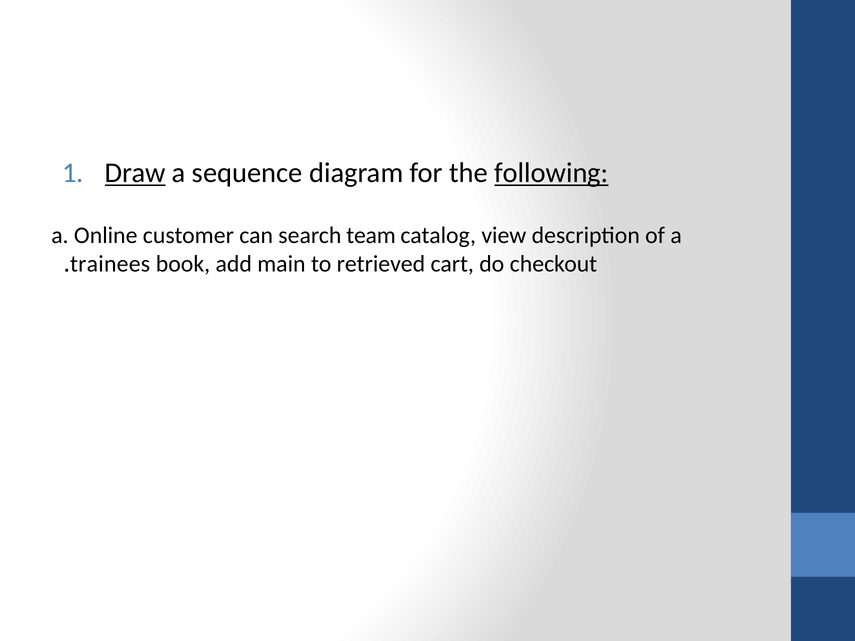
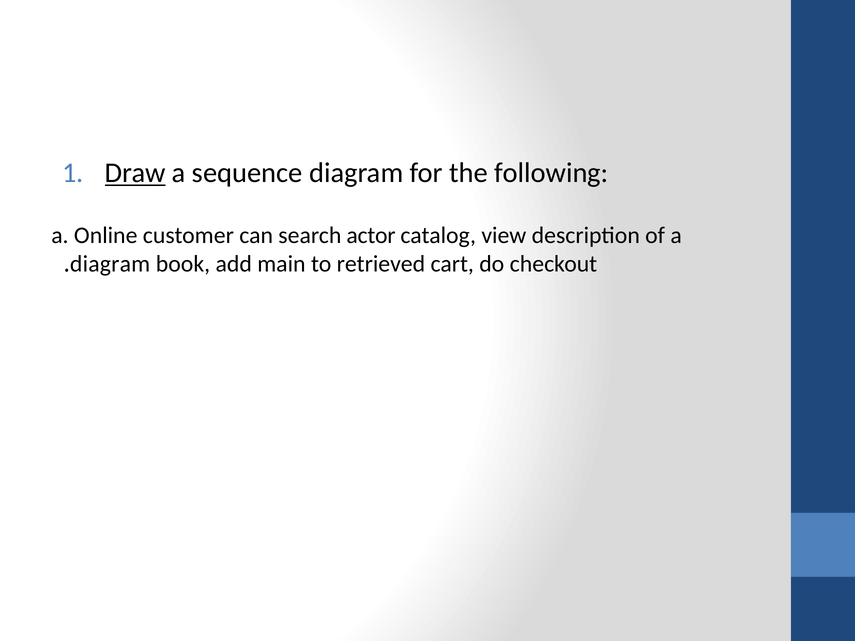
following underline: present -> none
team: team -> actor
trainees at (110, 264): trainees -> diagram
